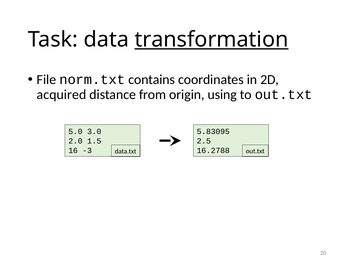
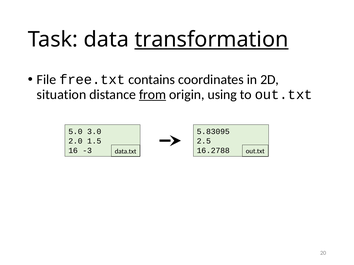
norm.txt: norm.txt -> free.txt
acquired: acquired -> situation
from underline: none -> present
